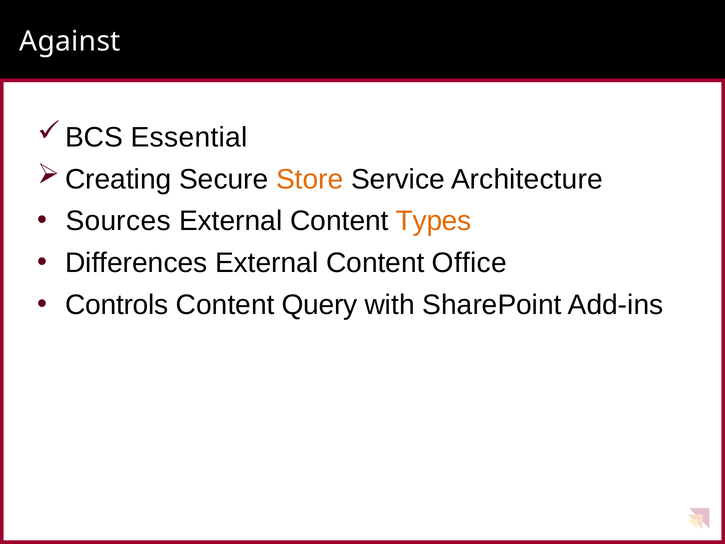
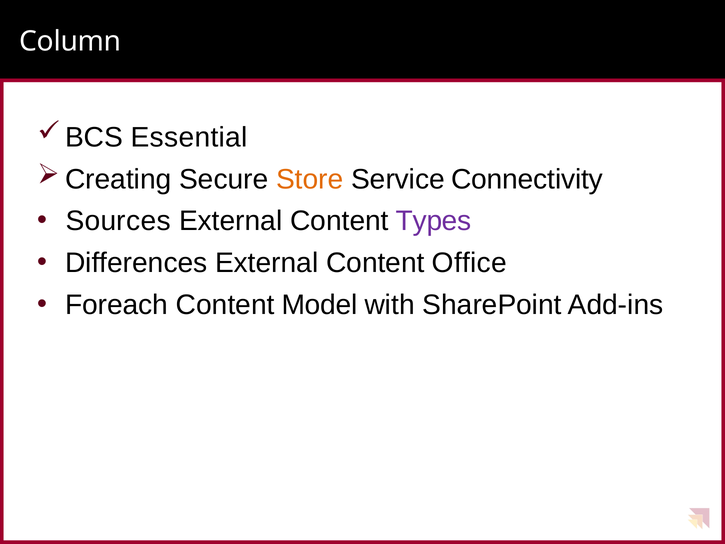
Against: Against -> Column
Architecture: Architecture -> Connectivity
Types colour: orange -> purple
Controls: Controls -> Foreach
Query: Query -> Model
